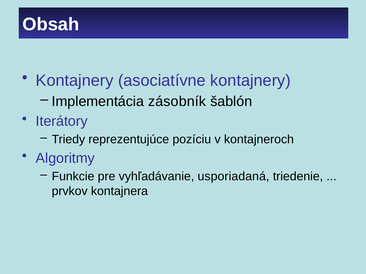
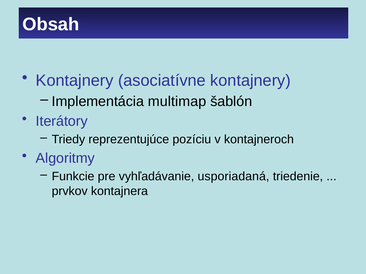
zásobník: zásobník -> multimap
